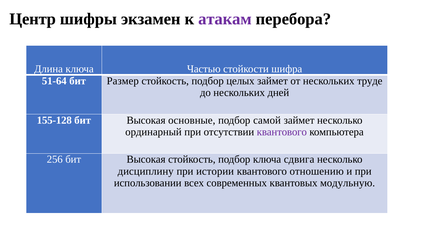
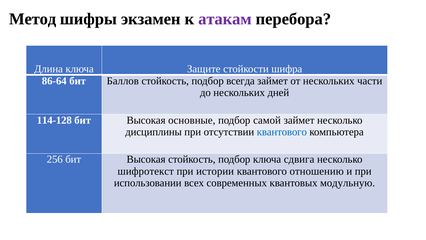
Центр: Центр -> Метод
Частью: Частью -> Защите
51-64: 51-64 -> 86-64
Размер: Размер -> Баллов
целых: целых -> всегда
труде: труде -> части
155-128: 155-128 -> 114-128
ординарный: ординарный -> дисциплины
квантового at (282, 132) colour: purple -> blue
дисциплину: дисциплину -> шифротекст
